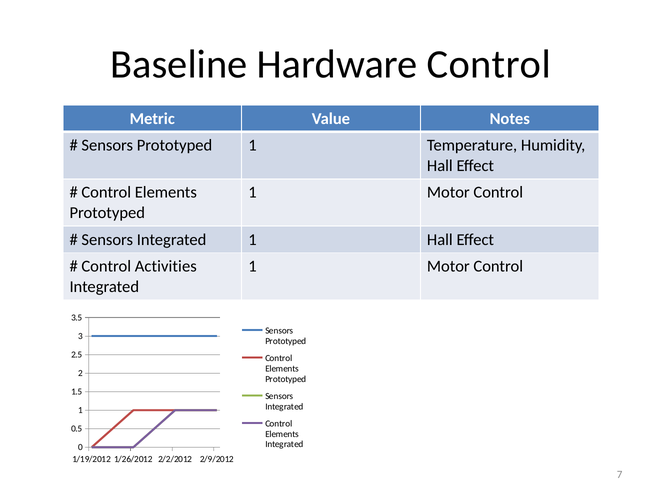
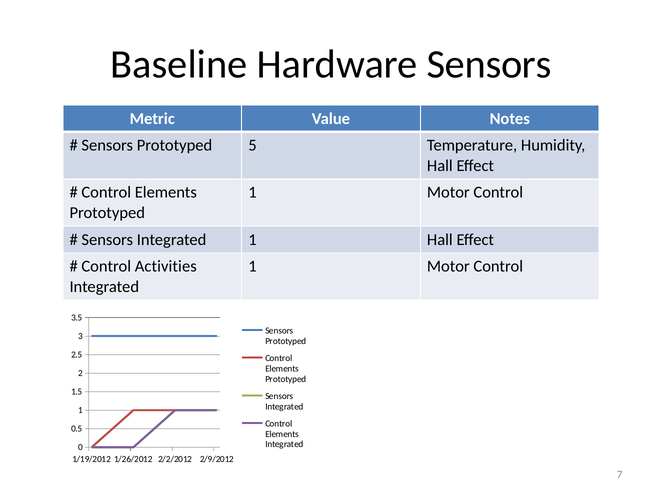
Hardware Control: Control -> Sensors
Sensors Prototyped 1: 1 -> 5
